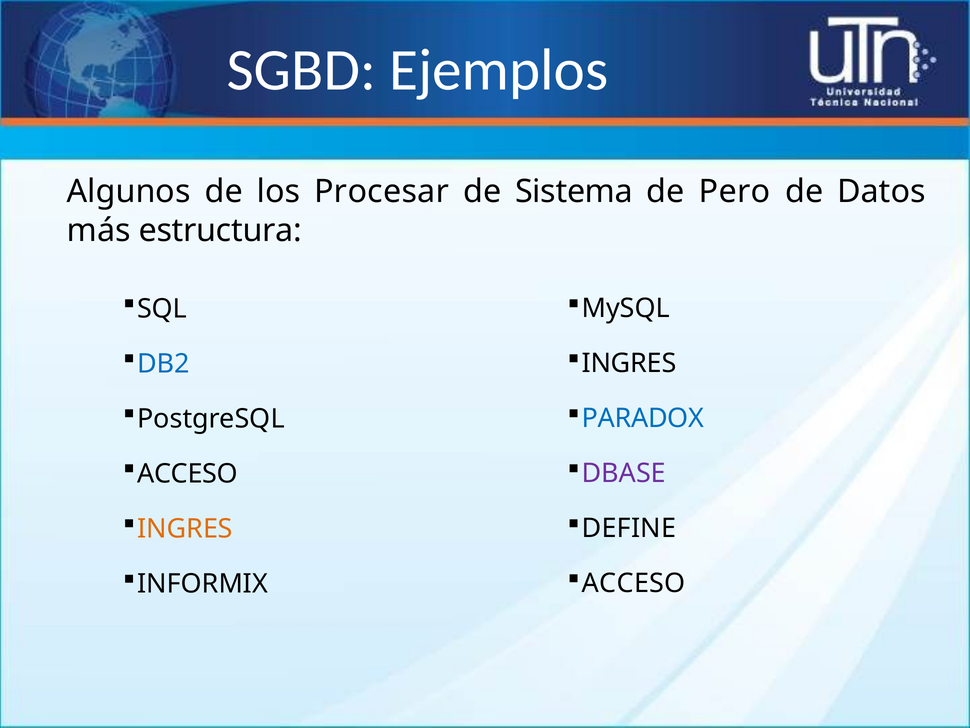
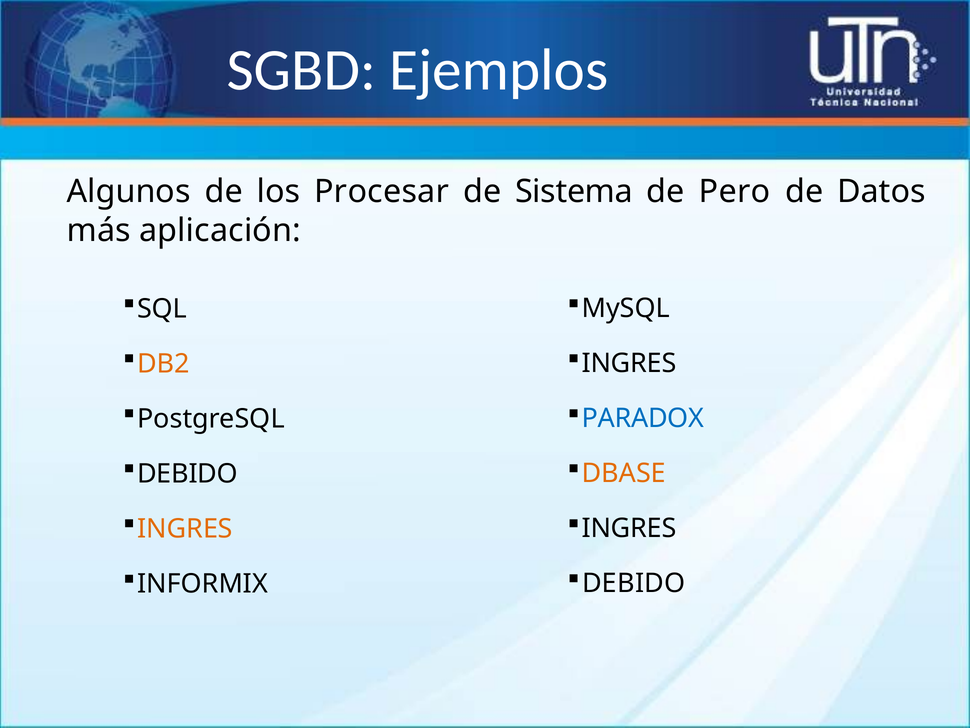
estructura: estructura -> aplicación
DB2 colour: blue -> orange
DBASE colour: purple -> orange
ACCESO at (187, 474): ACCESO -> DEBIDO
DEFINE at (629, 528): DEFINE -> INGRES
ACCESO at (634, 583): ACCESO -> DEBIDO
